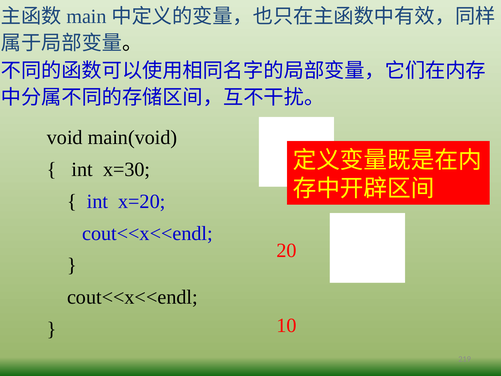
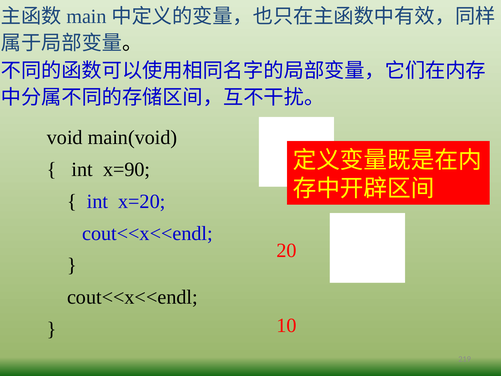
x=30: x=30 -> x=90
